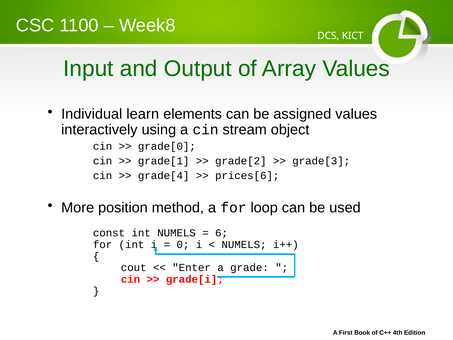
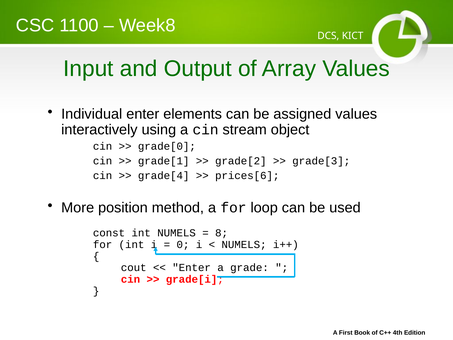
Individual learn: learn -> enter
6: 6 -> 8
